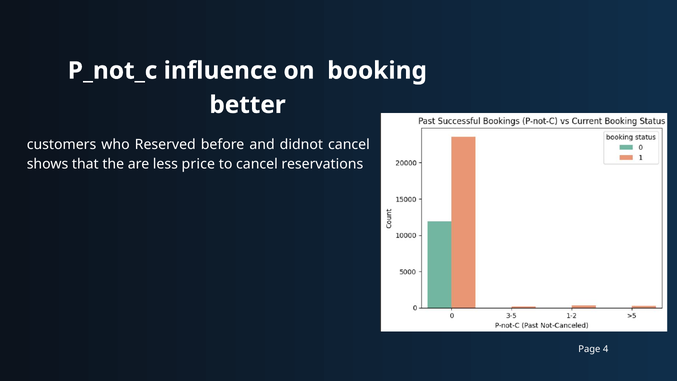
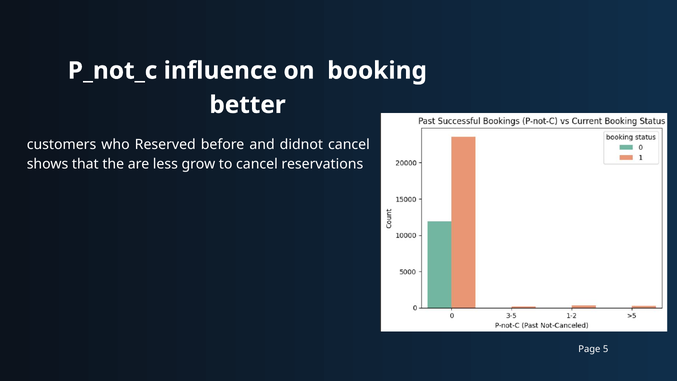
price: price -> grow
4: 4 -> 5
